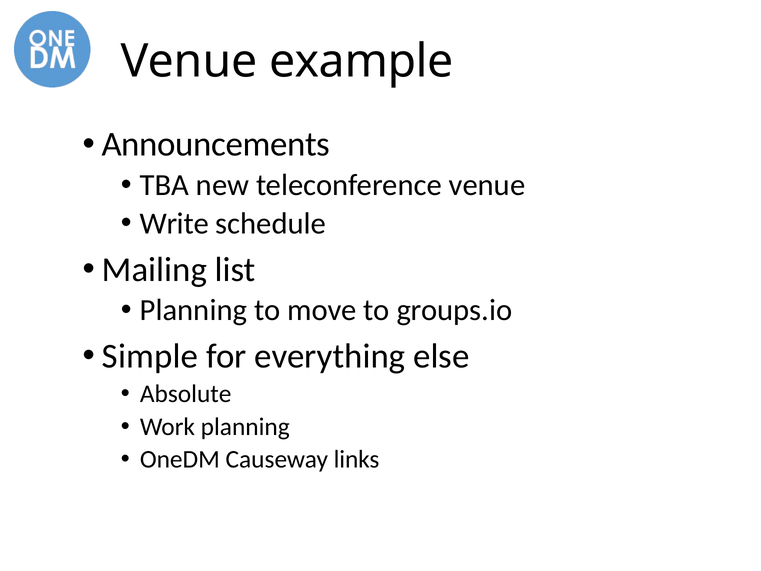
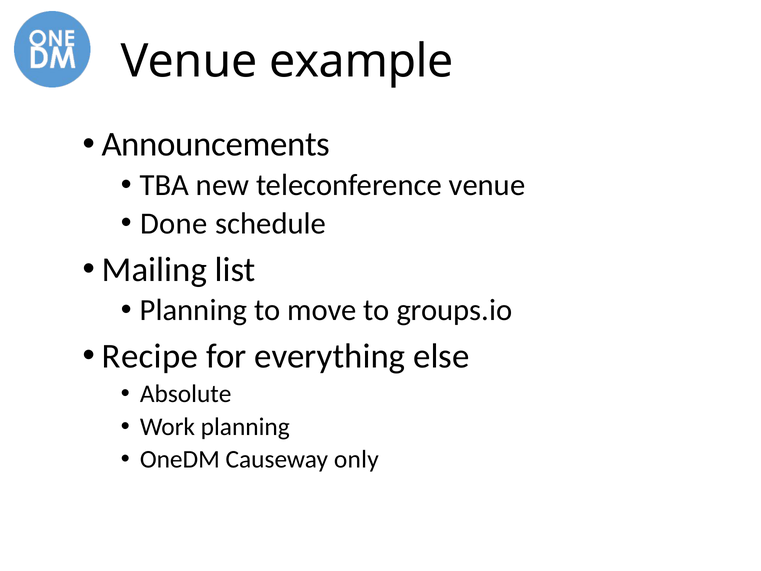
Write: Write -> Done
Simple: Simple -> Recipe
links: links -> only
